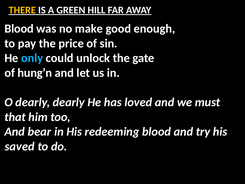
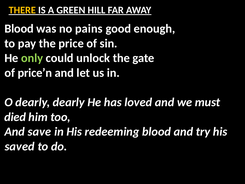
make: make -> pains
only colour: light blue -> light green
hung’n: hung’n -> price’n
that: that -> died
bear: bear -> save
